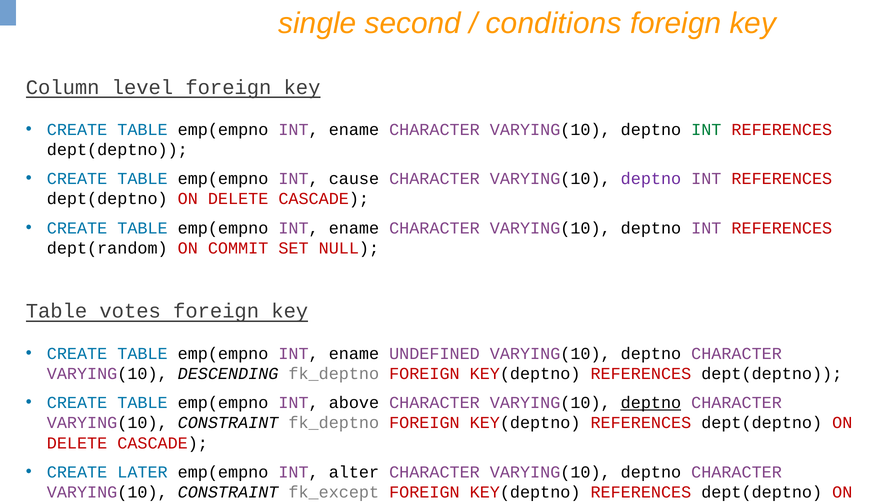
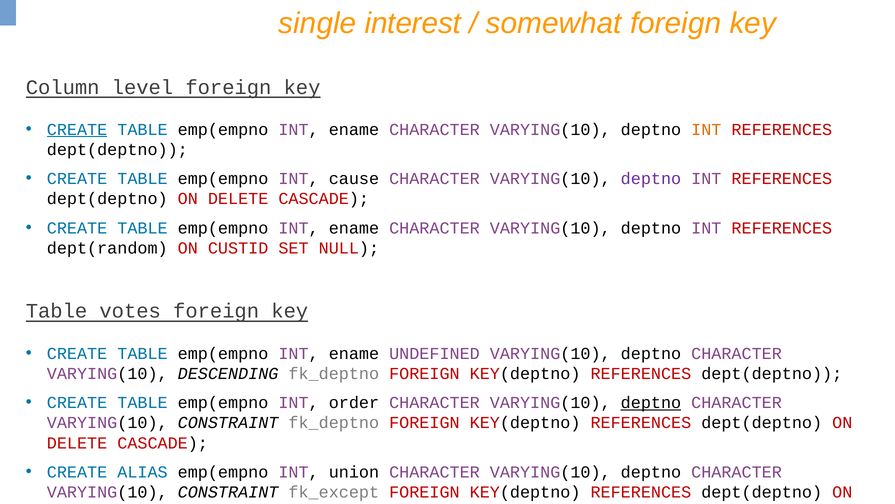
second: second -> interest
conditions: conditions -> somewhat
CREATE at (77, 129) underline: none -> present
INT at (706, 129) colour: green -> orange
COMMIT: COMMIT -> CUSTID
above: above -> order
LATER: LATER -> ALIAS
alter: alter -> union
